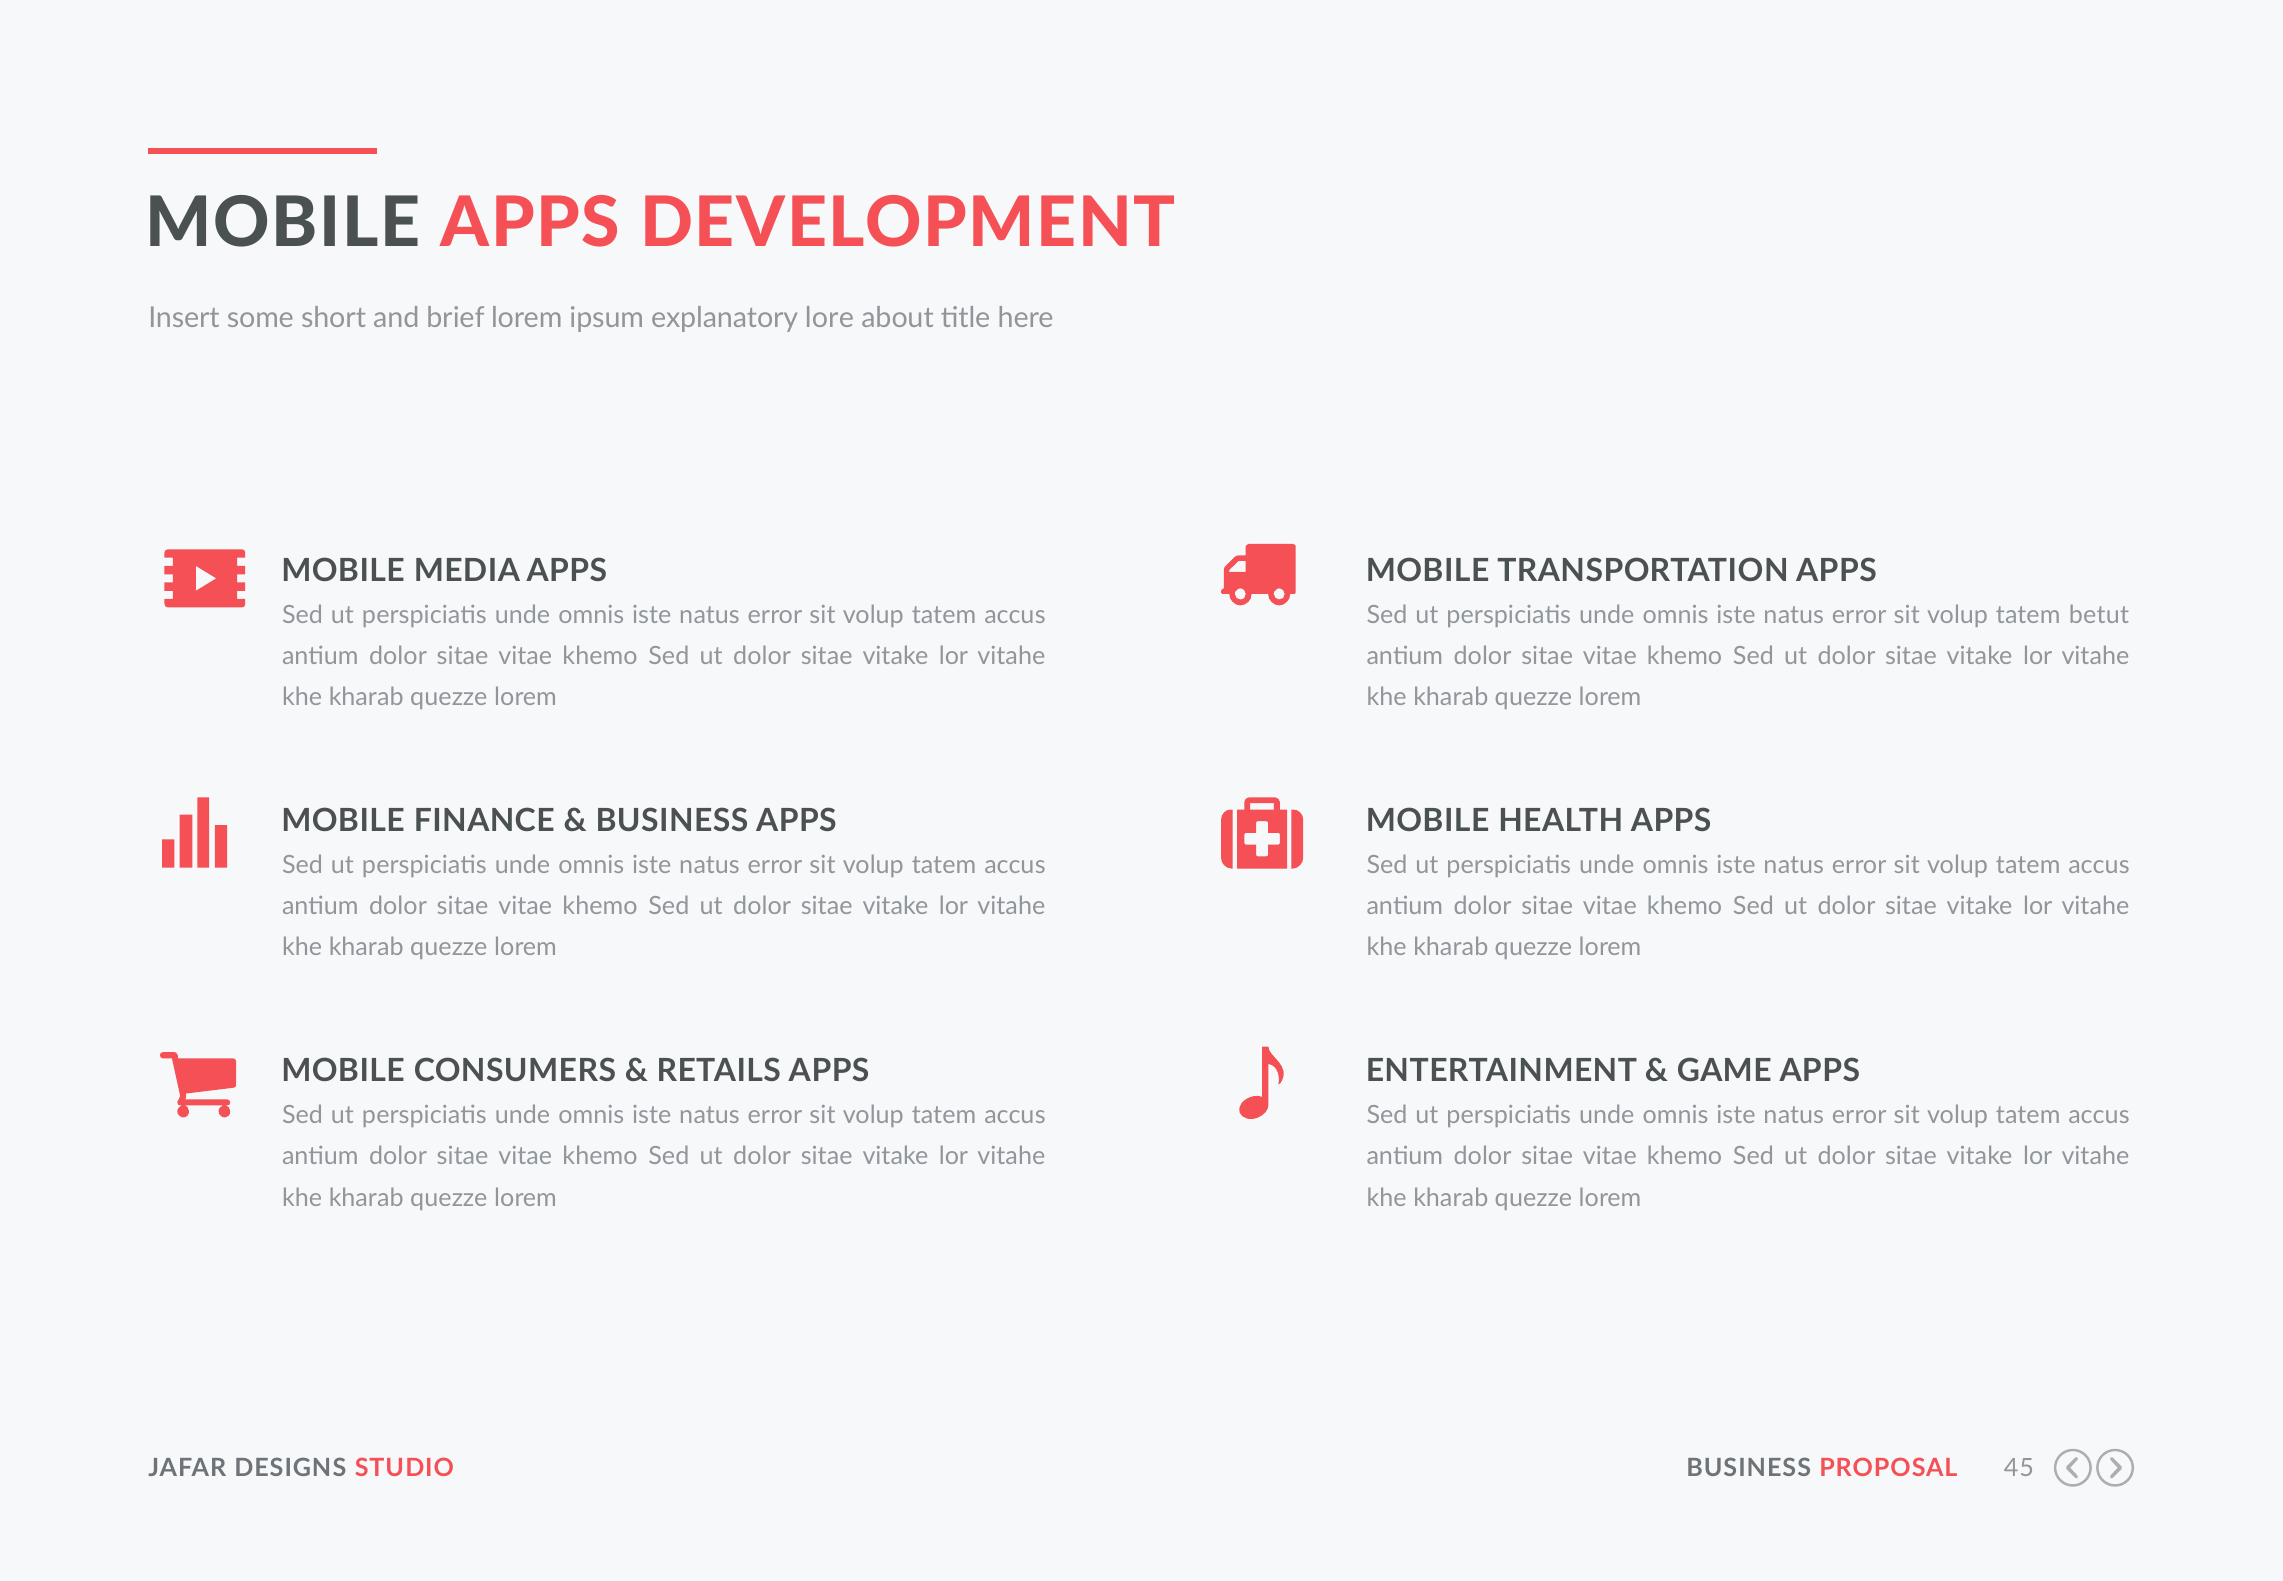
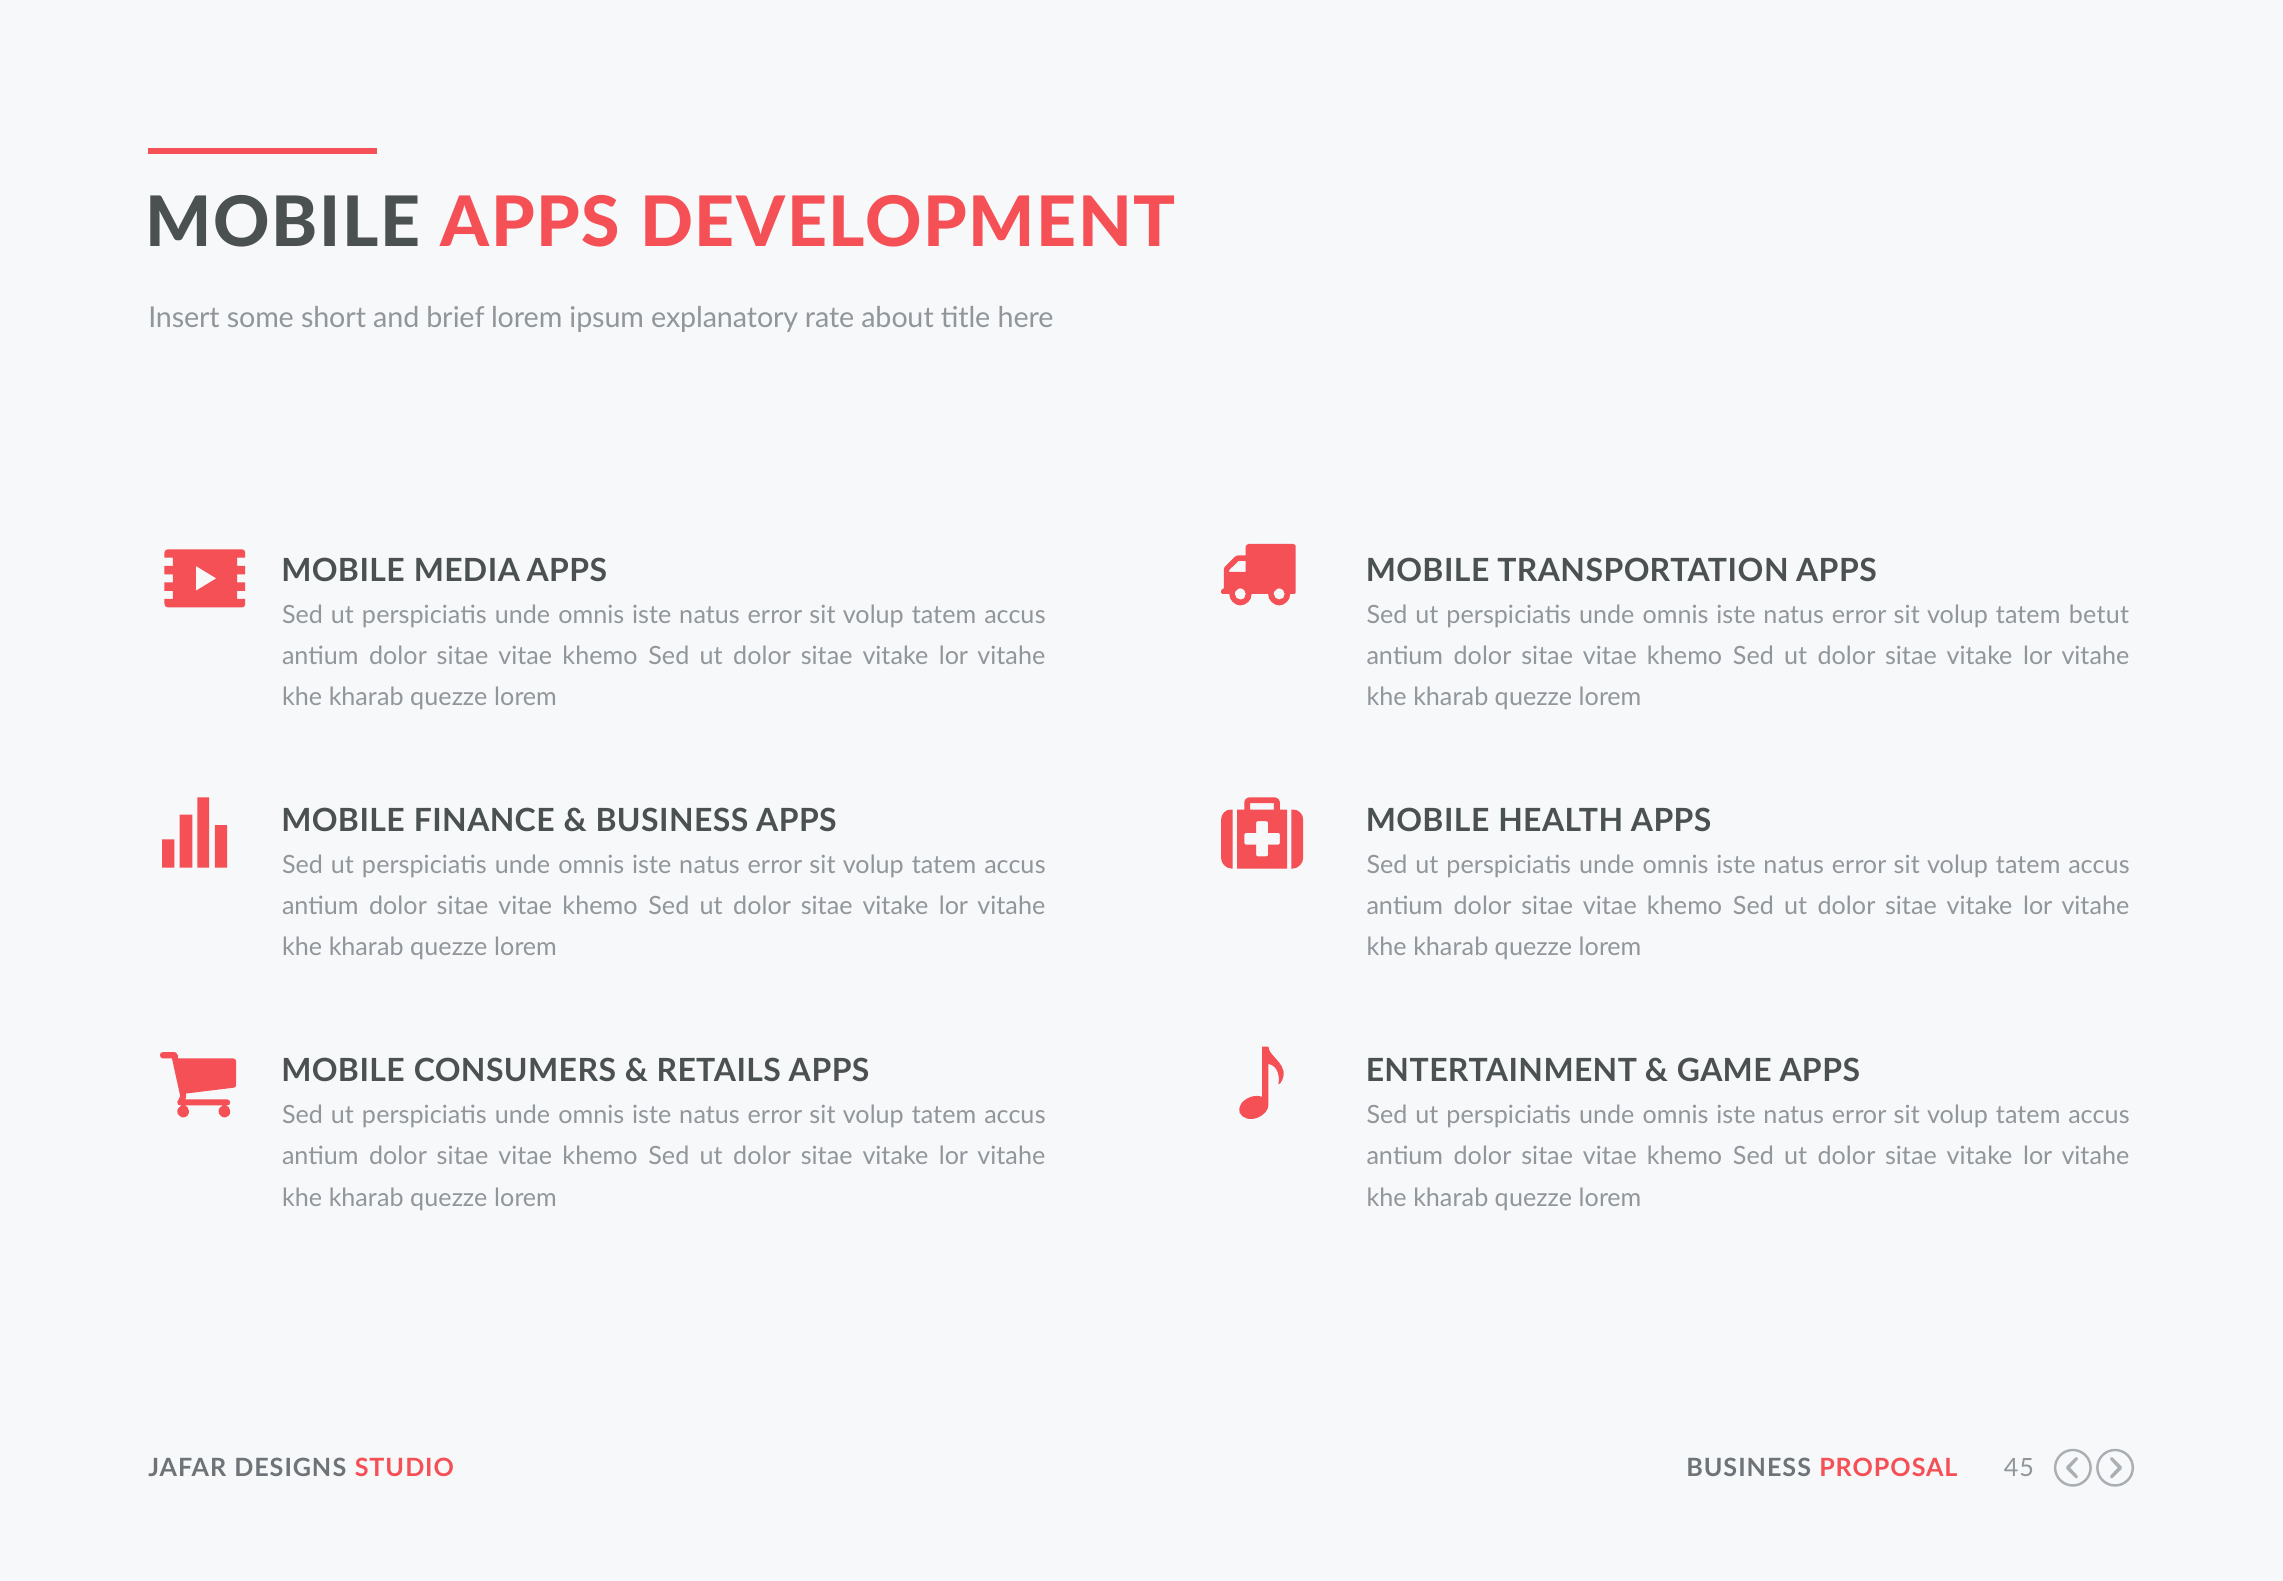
lore: lore -> rate
